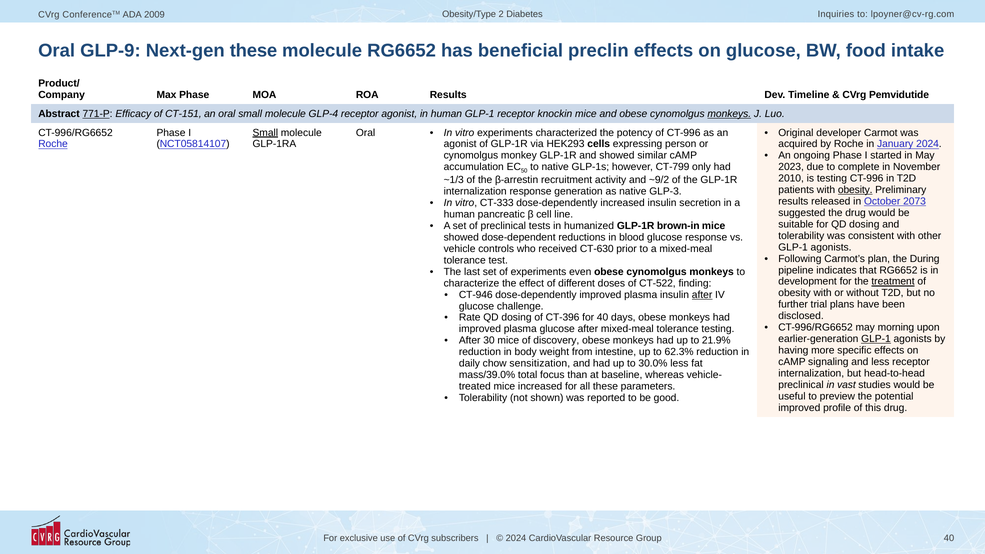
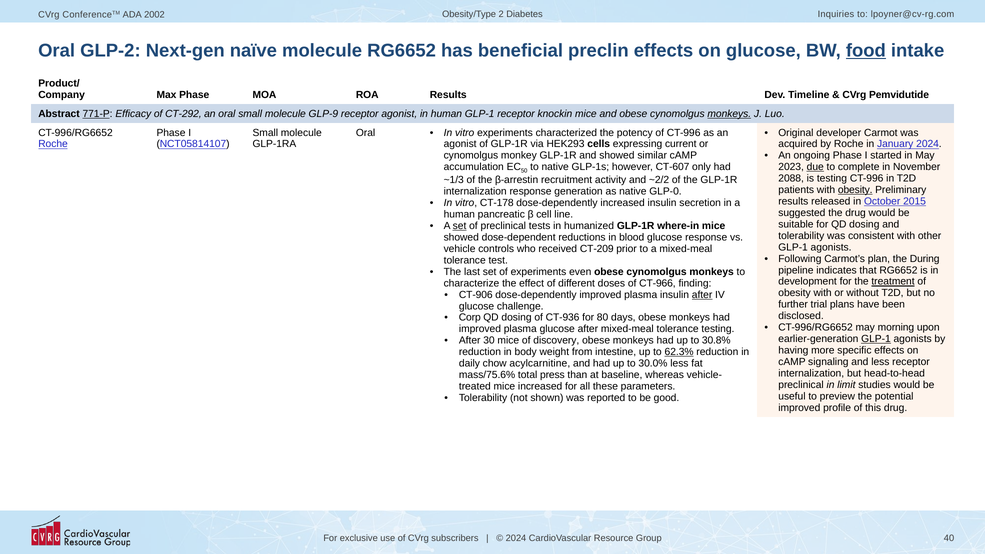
2009: 2009 -> 2002
GLP-9: GLP-9 -> GLP-2
Next-gen these: these -> naïve
food underline: none -> present
CT-151: CT-151 -> CT-292
GLP-4: GLP-4 -> GLP-9
Small at (265, 133) underline: present -> none
person: person -> current
CT-799: CT-799 -> CT-607
due underline: none -> present
2010: 2010 -> 2088
~9/2: ~9/2 -> ~2/2
GLP-3: GLP-3 -> GLP-0
2073: 2073 -> 2015
CT-333: CT-333 -> CT-178
set at (460, 226) underline: none -> present
brown-in: brown-in -> where-in
CT-630: CT-630 -> CT-209
CT-522: CT-522 -> CT-966
CT-946: CT-946 -> CT-906
Rate: Rate -> Corp
CT-396: CT-396 -> CT-936
for 40: 40 -> 80
21.9%: 21.9% -> 30.8%
62.3% underline: none -> present
sensitization: sensitization -> acylcarnitine
mass/39.0%: mass/39.0% -> mass/75.6%
focus: focus -> press
vast: vast -> limit
